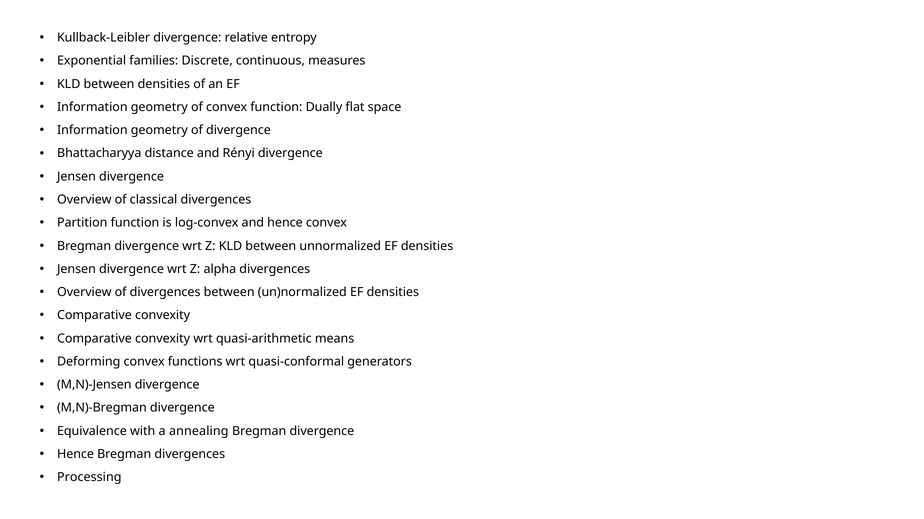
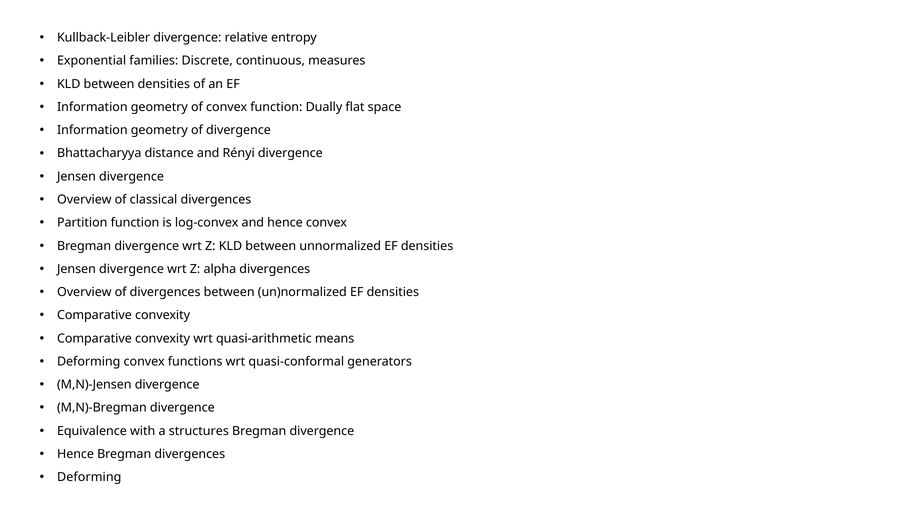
annealing: annealing -> structures
Processing at (89, 478): Processing -> Deforming
